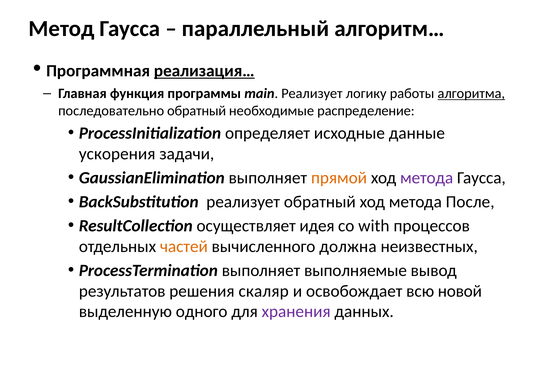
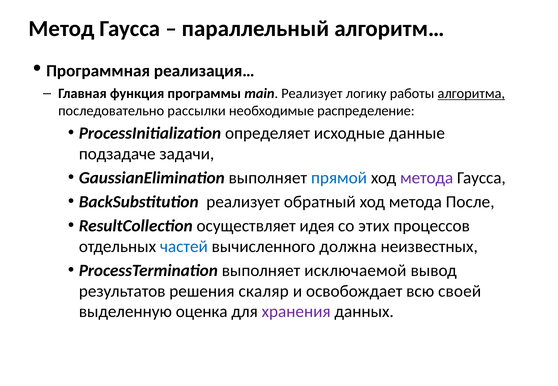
реализация… underline: present -> none
последовательно обратный: обратный -> рассылки
ускорения: ускорения -> подзадаче
прямой colour: orange -> blue
with: with -> этих
частей colour: orange -> blue
выполняемые: выполняемые -> исключаемой
новой: новой -> своей
одного: одного -> оценка
